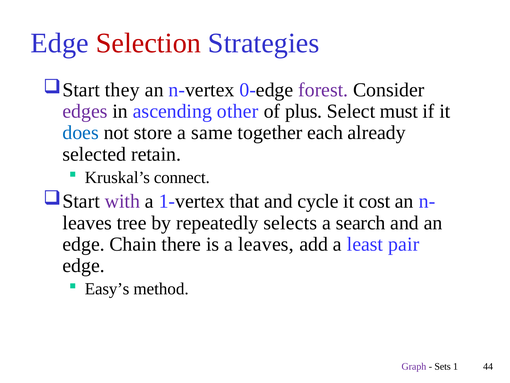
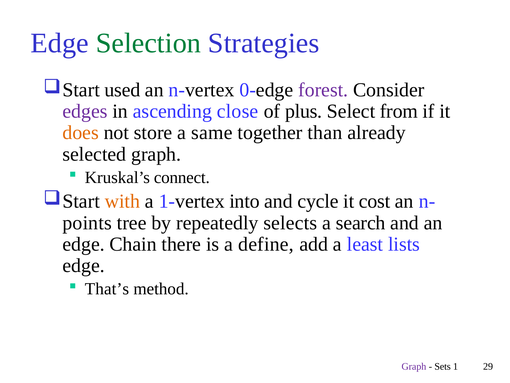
Selection colour: red -> green
they: they -> used
other: other -> close
must: must -> from
does colour: blue -> orange
each: each -> than
selected retain: retain -> graph
with colour: purple -> orange
that: that -> into
leaves at (87, 223): leaves -> points
a leaves: leaves -> define
pair: pair -> lists
Easy’s: Easy’s -> That’s
44: 44 -> 29
